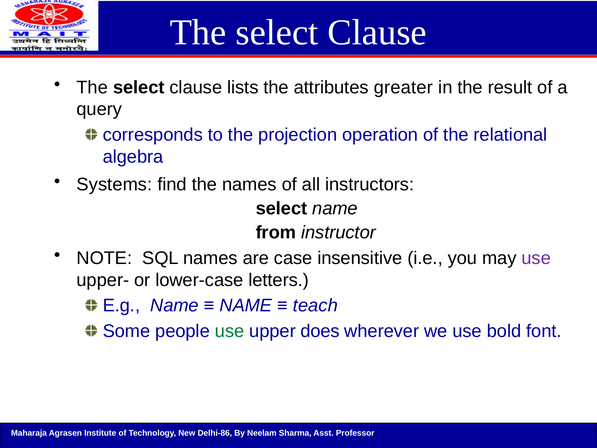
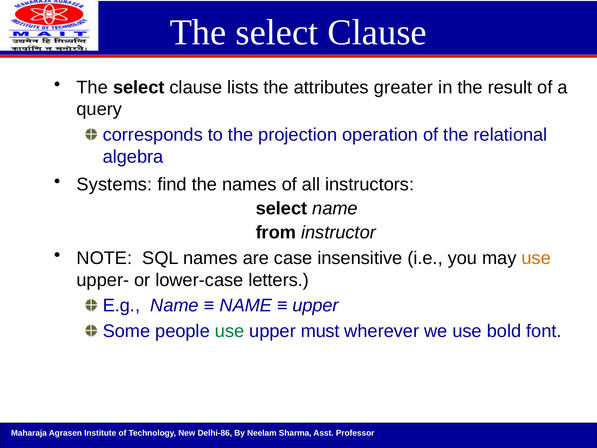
use at (536, 258) colour: purple -> orange
teach at (315, 305): teach -> upper
does: does -> must
